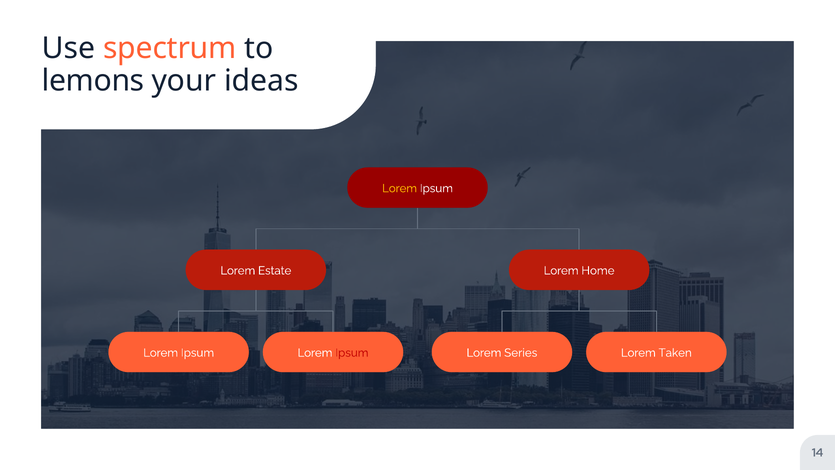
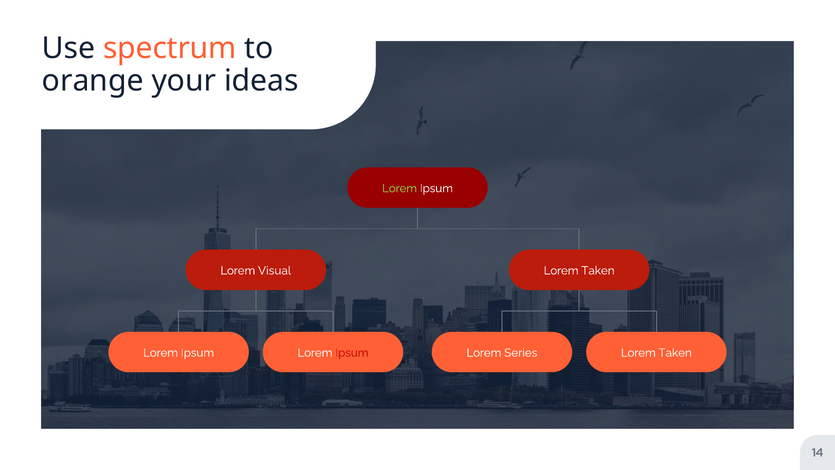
lemons: lemons -> orange
Lorem at (400, 188) colour: yellow -> light green
Estate: Estate -> Visual
Home at (598, 270): Home -> Taken
